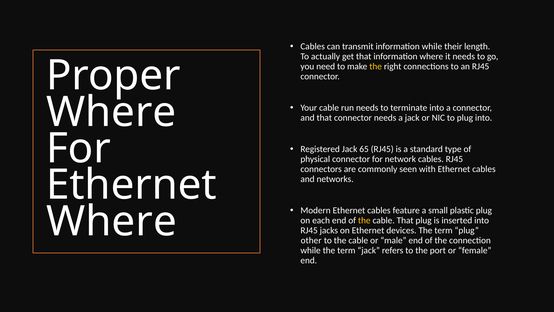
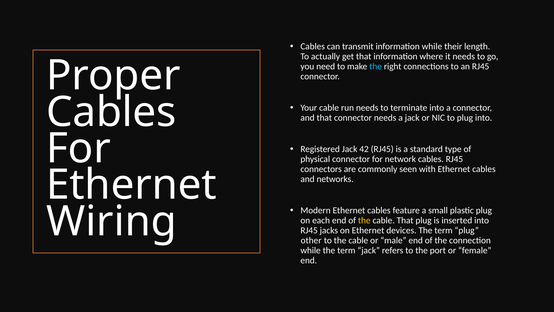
the at (376, 66) colour: yellow -> light blue
Where at (111, 112): Where -> Cables
65: 65 -> 42
Where at (111, 221): Where -> Wiring
